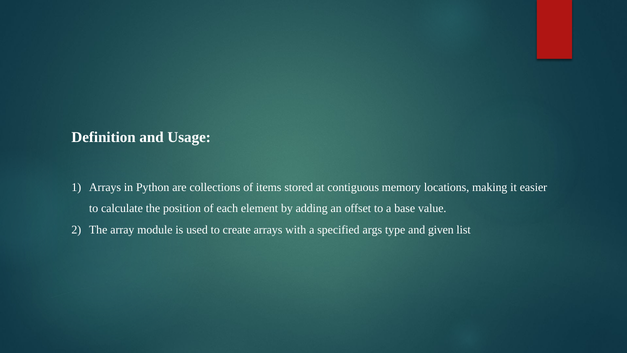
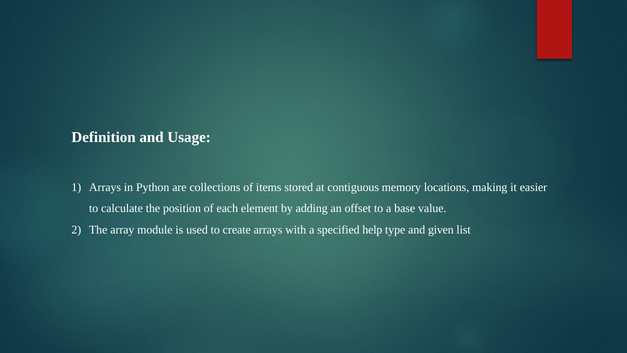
args: args -> help
